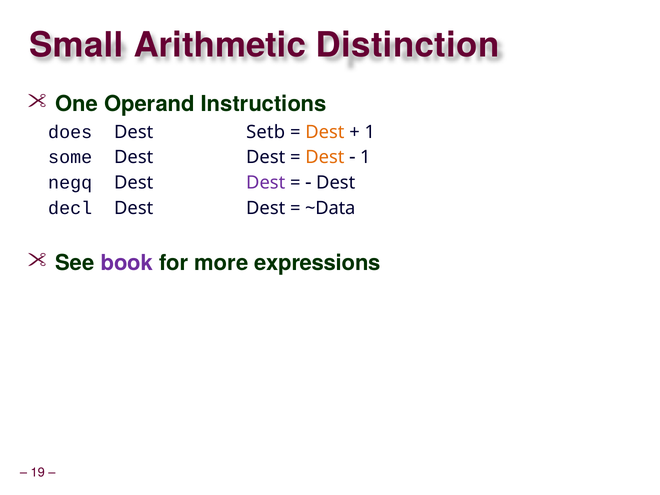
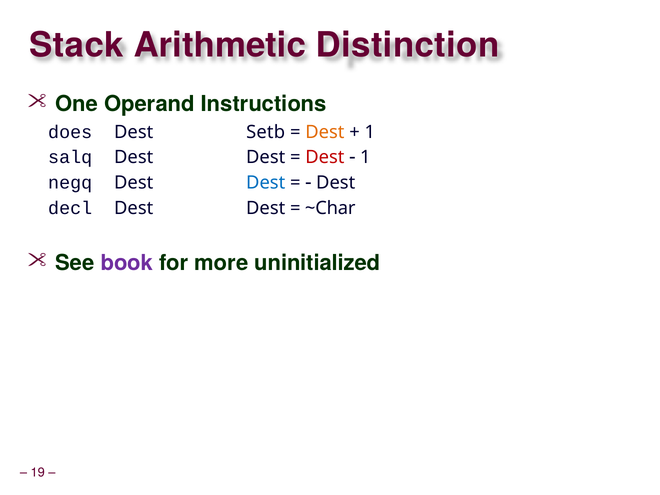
Small: Small -> Stack
some: some -> salq
Dest at (325, 157) colour: orange -> red
Dest at (266, 183) colour: purple -> blue
~Data: ~Data -> ~Char
expressions: expressions -> uninitialized
